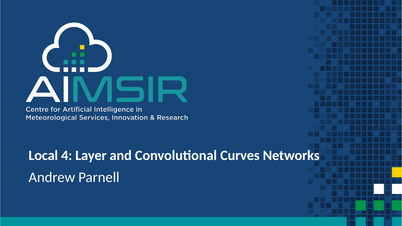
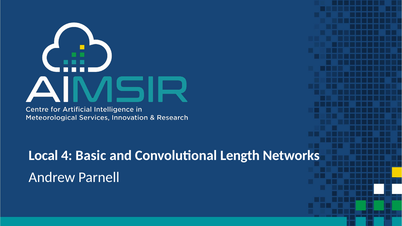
Layer: Layer -> Basic
Curves: Curves -> Length
